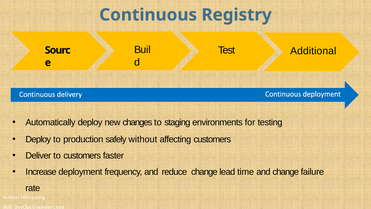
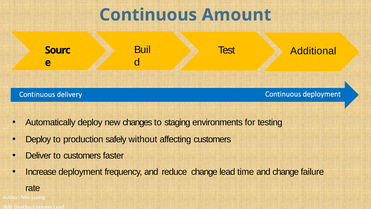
Registry: Registry -> Amount
